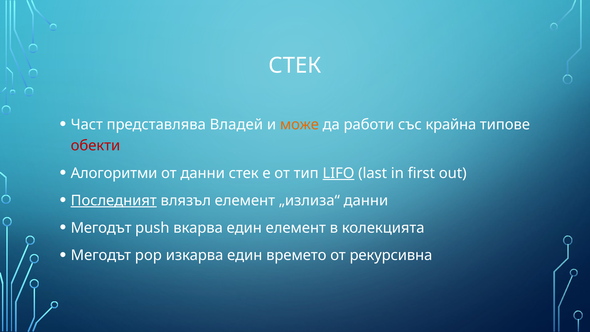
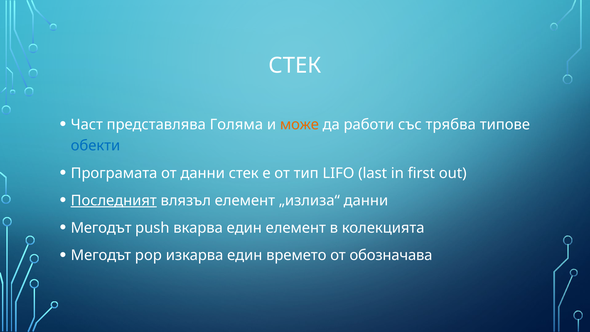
Владей: Владей -> Голяма
крайна: крайна -> трябва
обекти colour: red -> blue
Алогоритми: Алогоритми -> Програмата
LIFO underline: present -> none
рекурсивна: рекурсивна -> обозначава
